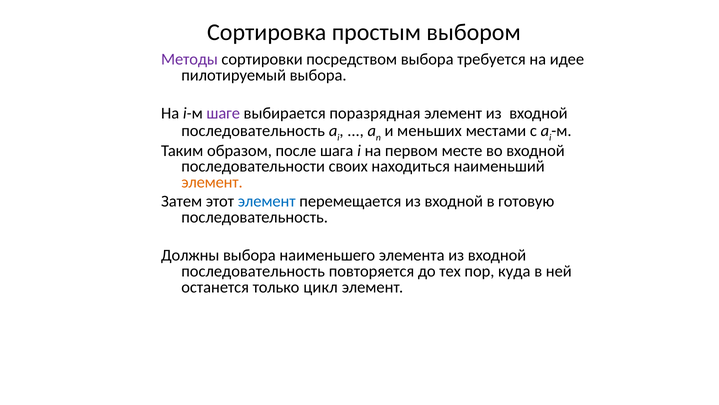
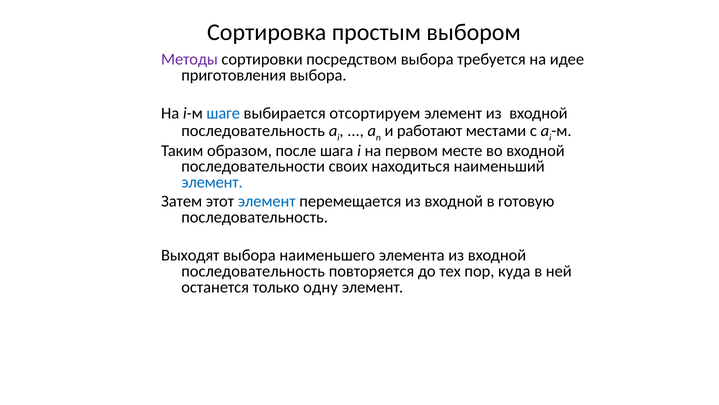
пилотируемый: пилотируемый -> приготовления
шаге colour: purple -> blue
поразрядная: поразрядная -> отсортируем
меньших: меньших -> работают
элемент at (212, 182) colour: orange -> blue
Должны: Должны -> Выходят
цикл: цикл -> одну
